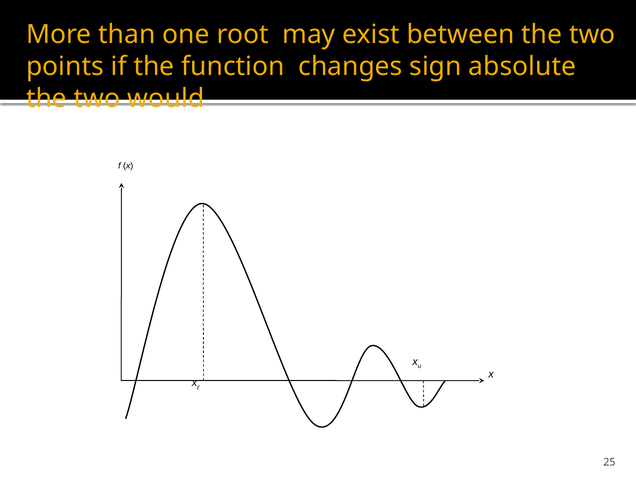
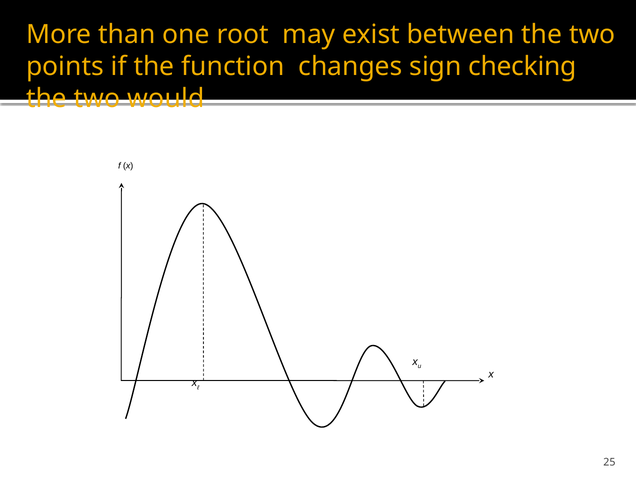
absolute: absolute -> checking
